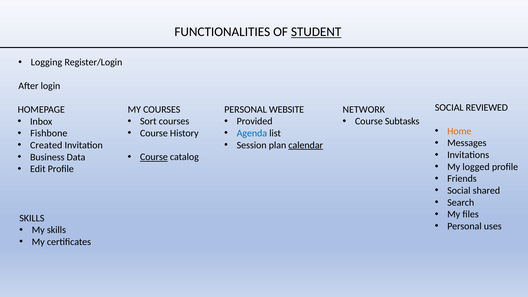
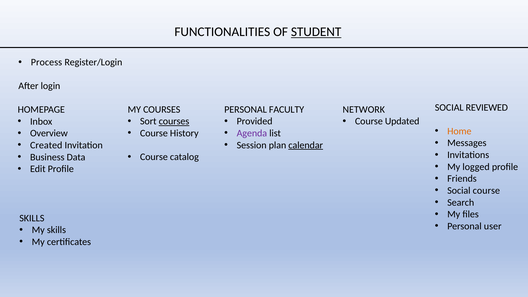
Logging: Logging -> Process
WEBSITE: WEBSITE -> FACULTY
courses at (174, 121) underline: none -> present
Subtasks: Subtasks -> Updated
Agenda colour: blue -> purple
Fishbone: Fishbone -> Overview
Course at (154, 157) underline: present -> none
Social shared: shared -> course
uses: uses -> user
